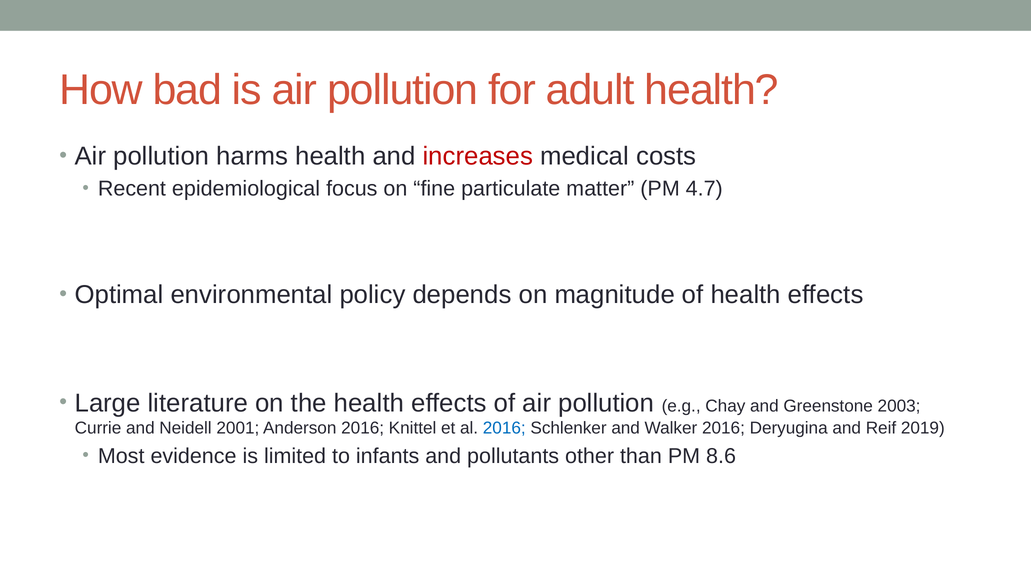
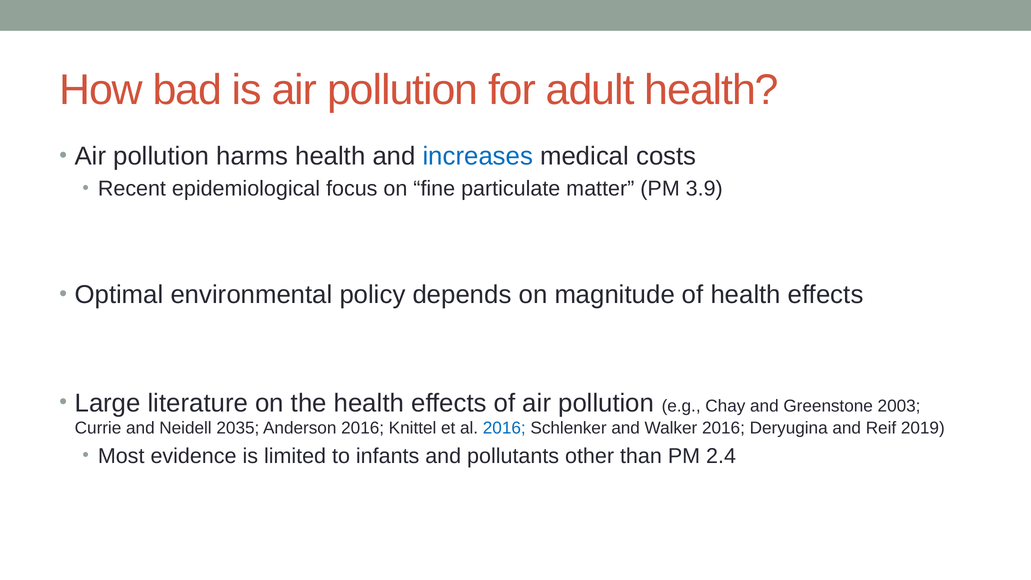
increases colour: red -> blue
4.7: 4.7 -> 3.9
2001: 2001 -> 2035
8.6: 8.6 -> 2.4
